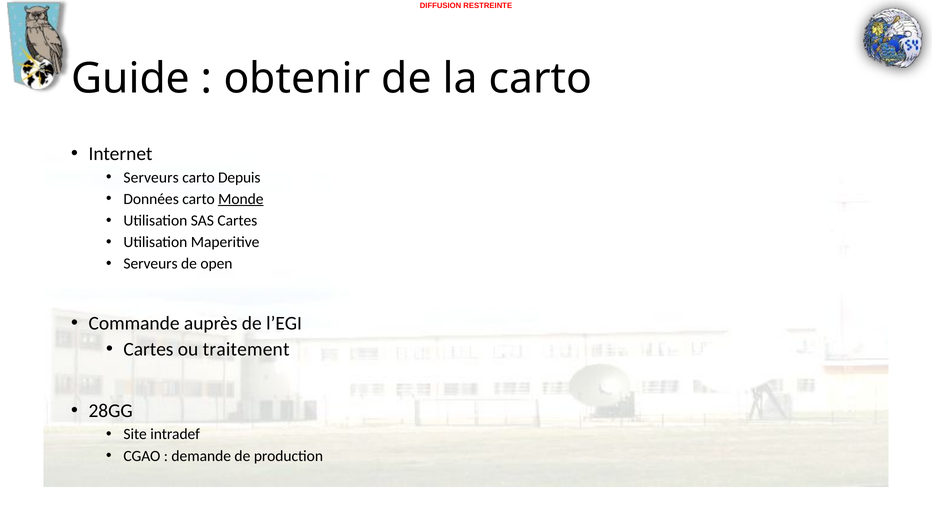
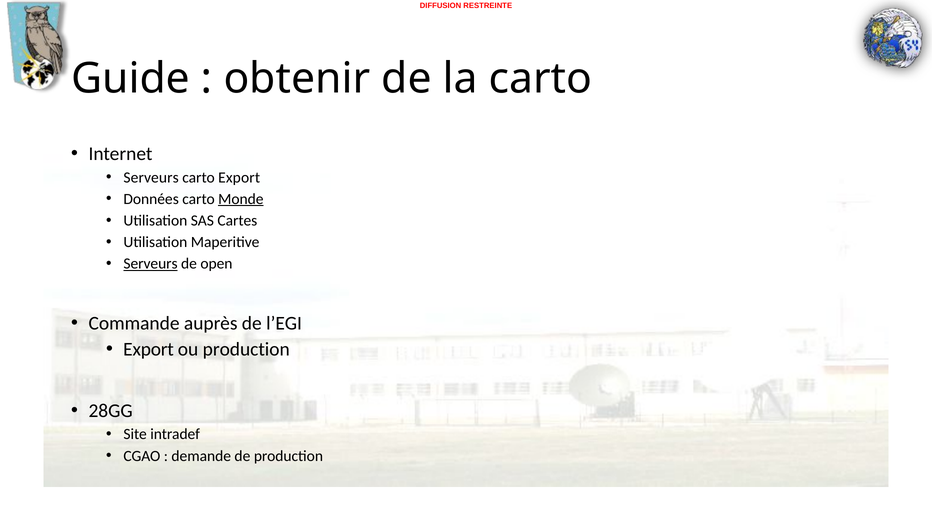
carto Depuis: Depuis -> Export
Serveurs at (151, 263) underline: none -> present
Cartes at (148, 349): Cartes -> Export
ou traitement: traitement -> production
